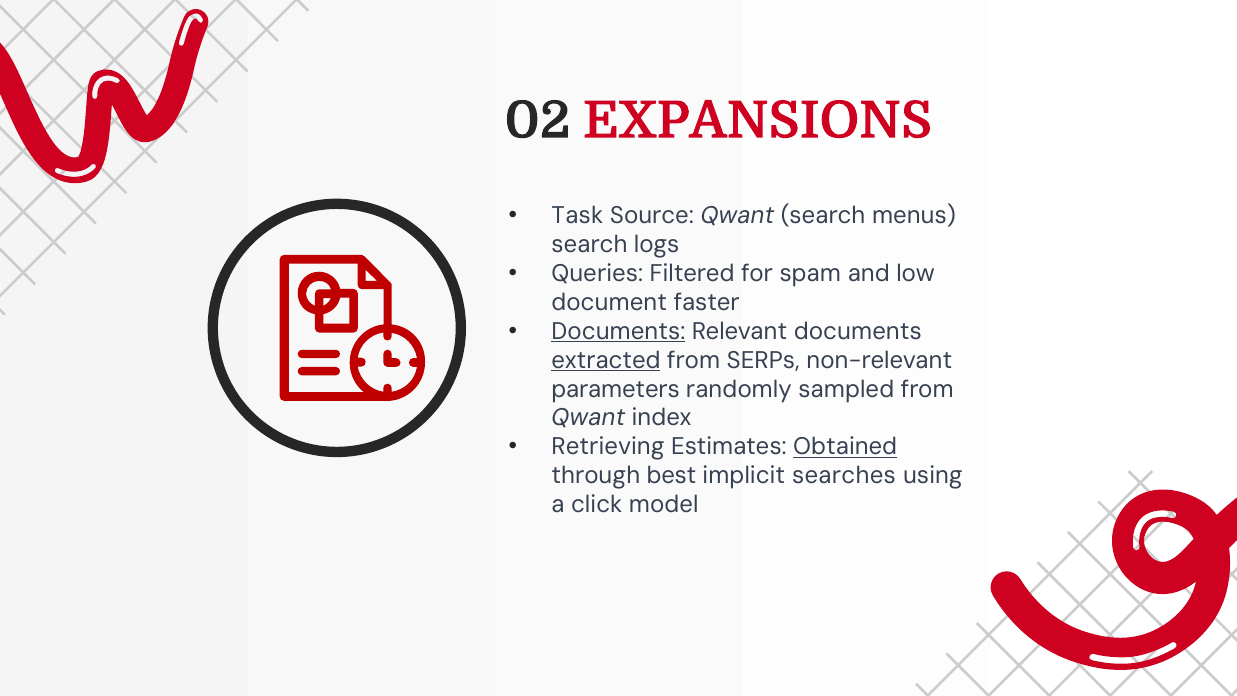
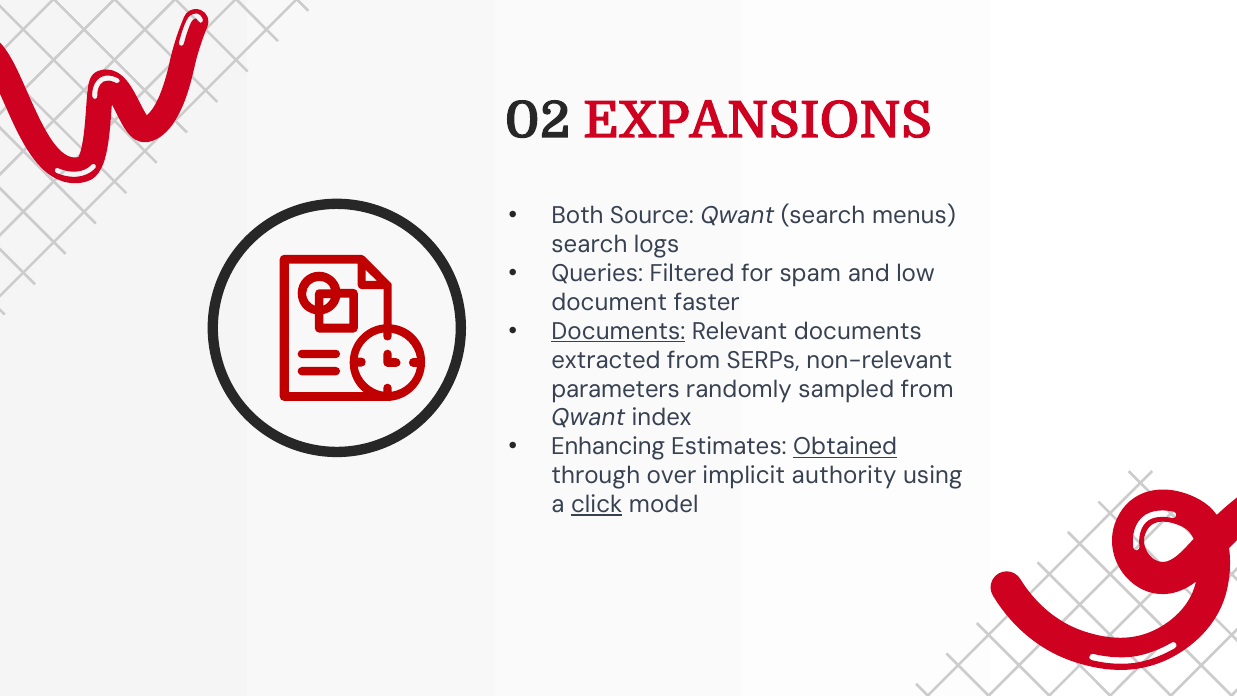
Task: Task -> Both
extracted underline: present -> none
Retrieving: Retrieving -> Enhancing
best: best -> over
searches: searches -> authority
click underline: none -> present
